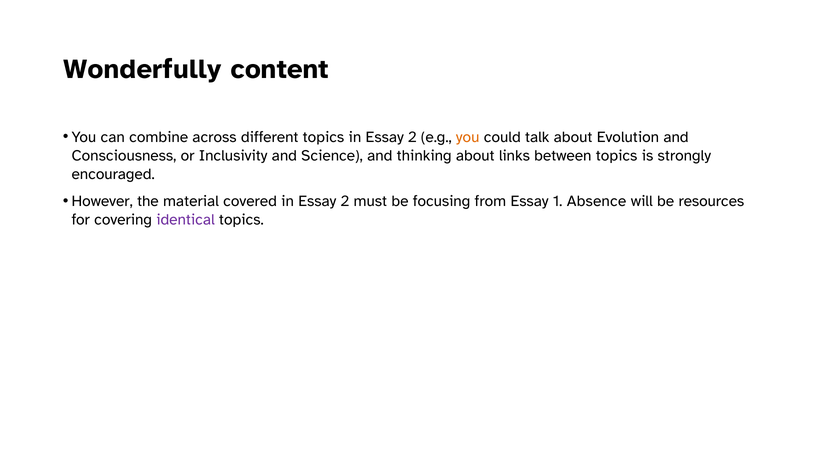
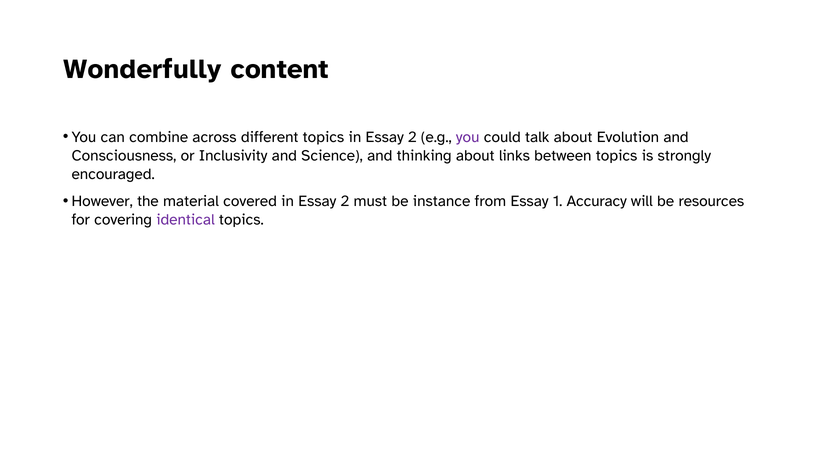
you at (468, 137) colour: orange -> purple
focusing: focusing -> instance
Absence: Absence -> Accuracy
